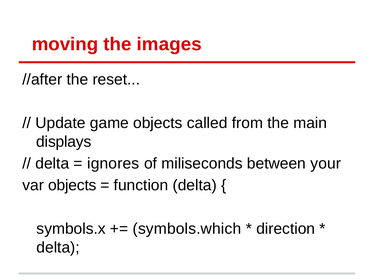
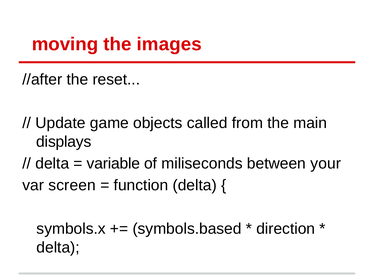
ignores: ignores -> variable
var objects: objects -> screen
symbols.which: symbols.which -> symbols.based
